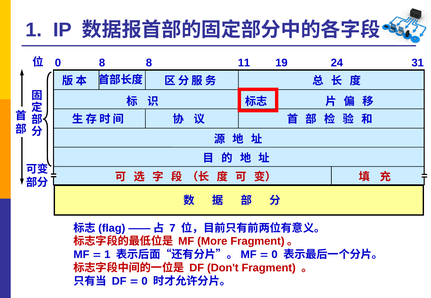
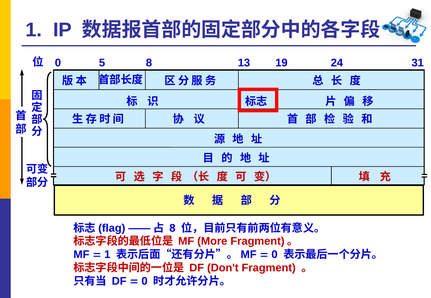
0 8: 8 -> 5
11: 11 -> 13
7 at (172, 228): 7 -> 8
